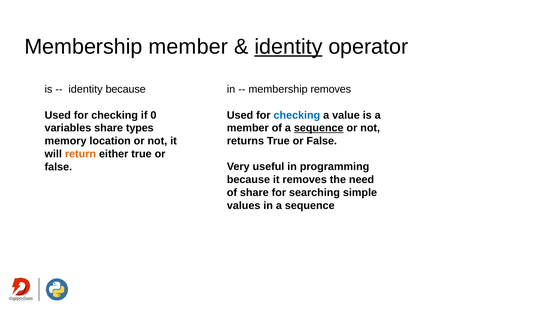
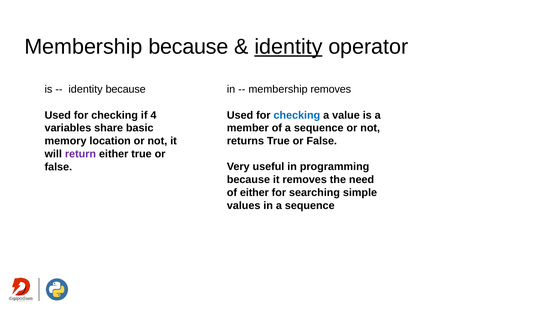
Membership member: member -> because
0: 0 -> 4
sequence at (319, 128) underline: present -> none
types: types -> basic
return colour: orange -> purple
of share: share -> either
